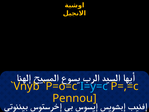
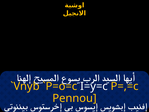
I=y=c colour: light blue -> white
